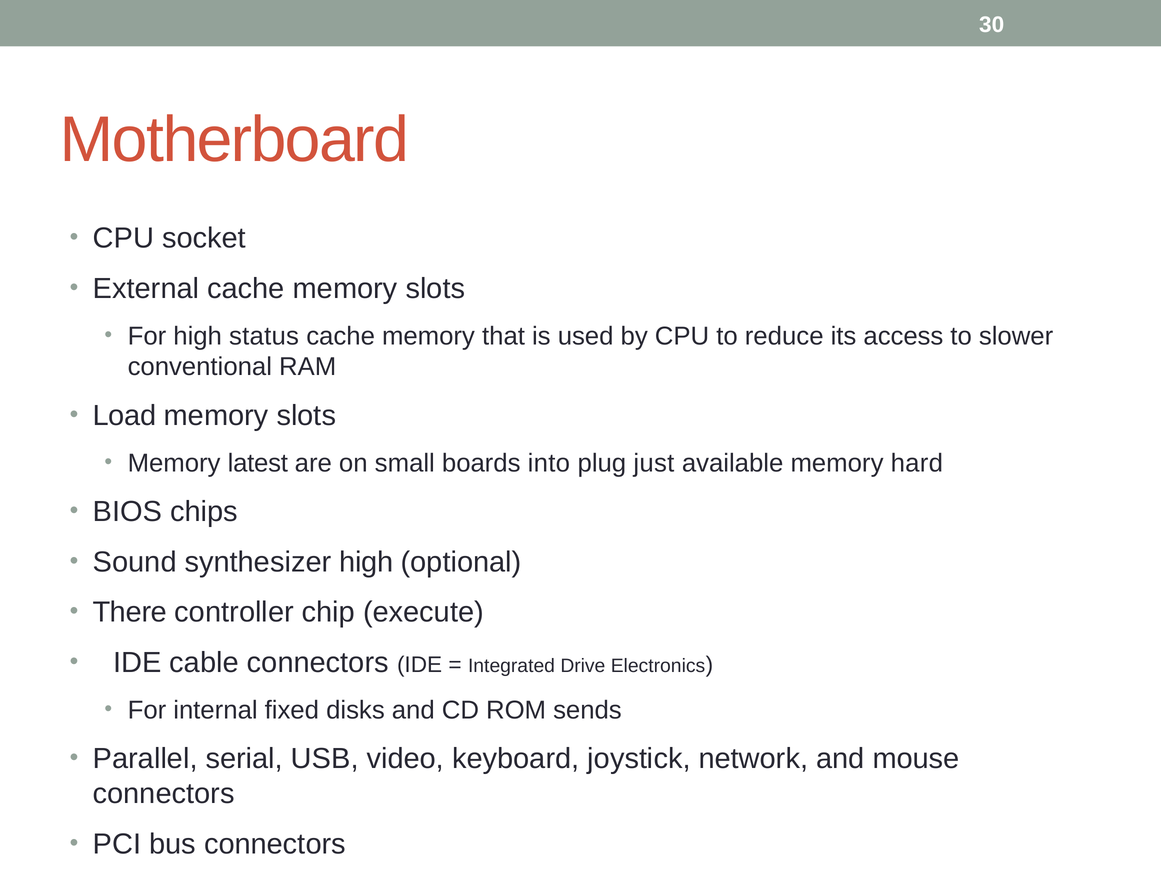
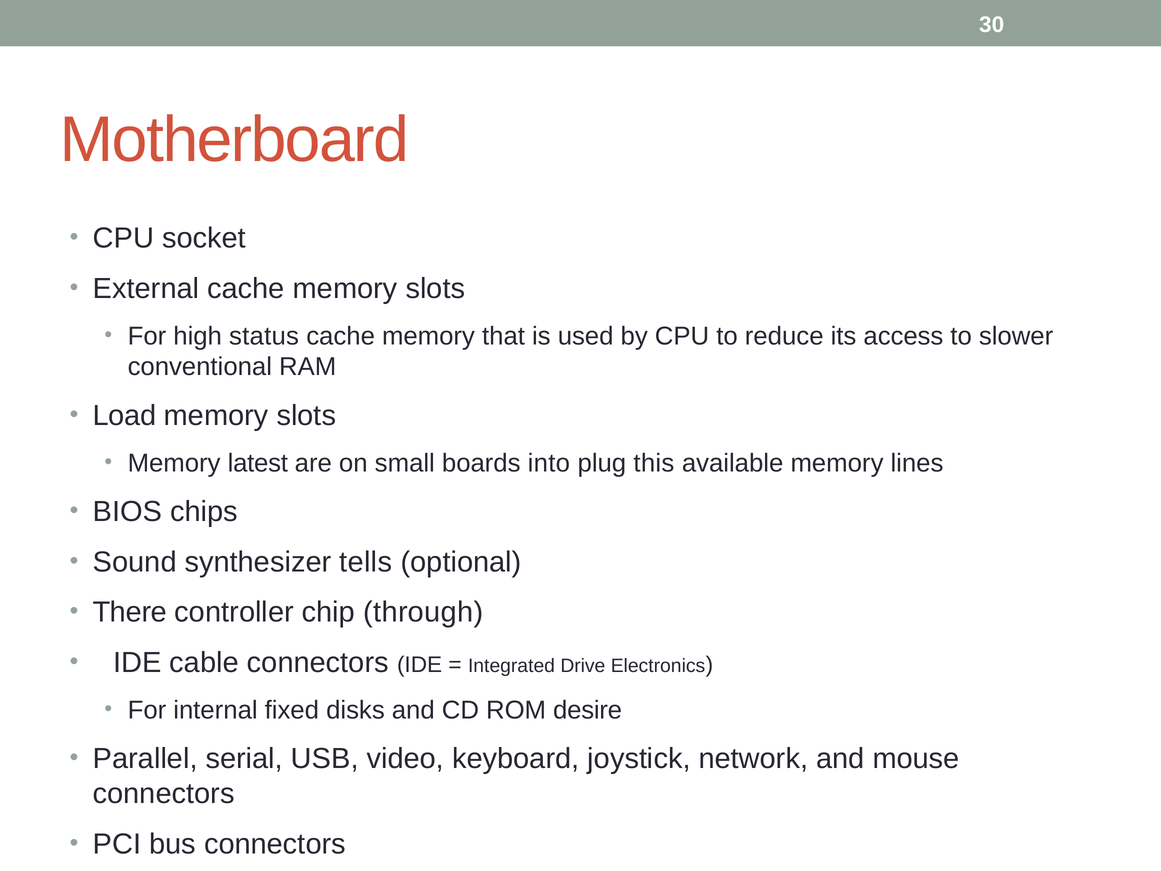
just: just -> this
hard: hard -> lines
synthesizer high: high -> tells
execute: execute -> through
sends: sends -> desire
